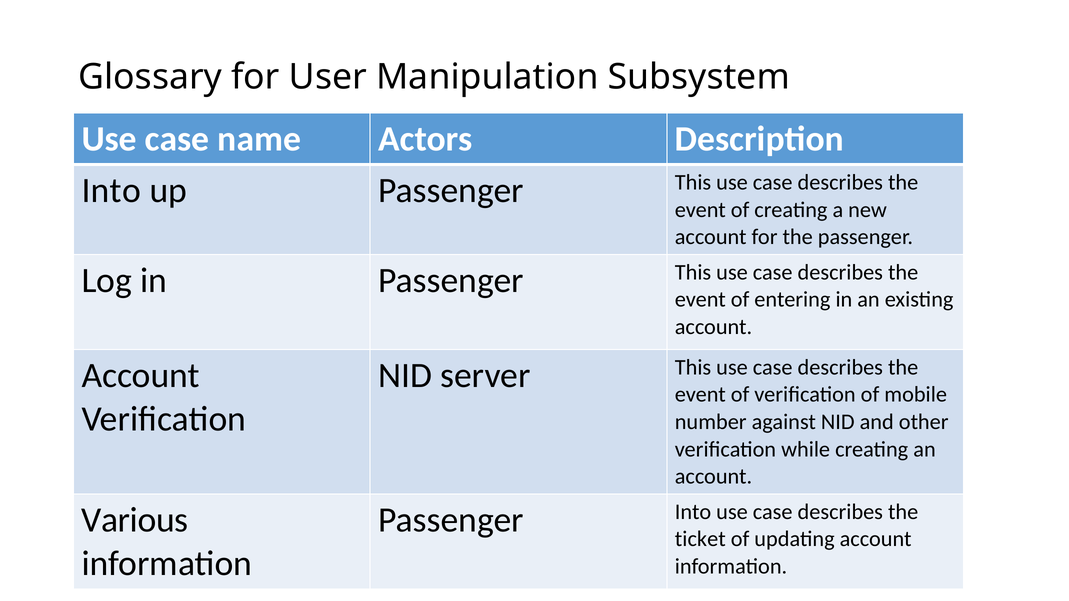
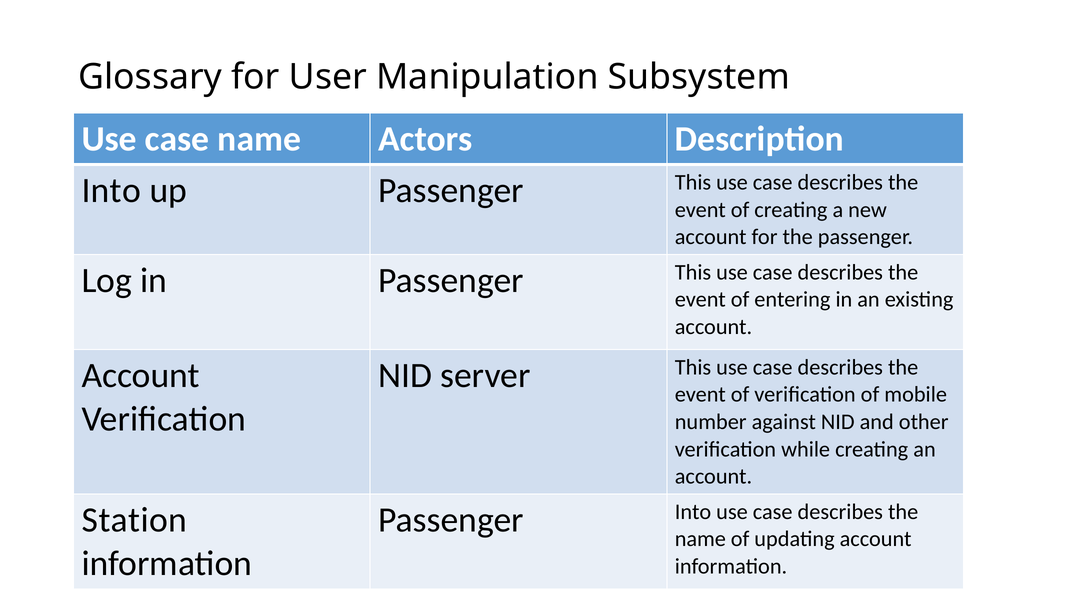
Various: Various -> Station
ticket at (700, 539): ticket -> name
